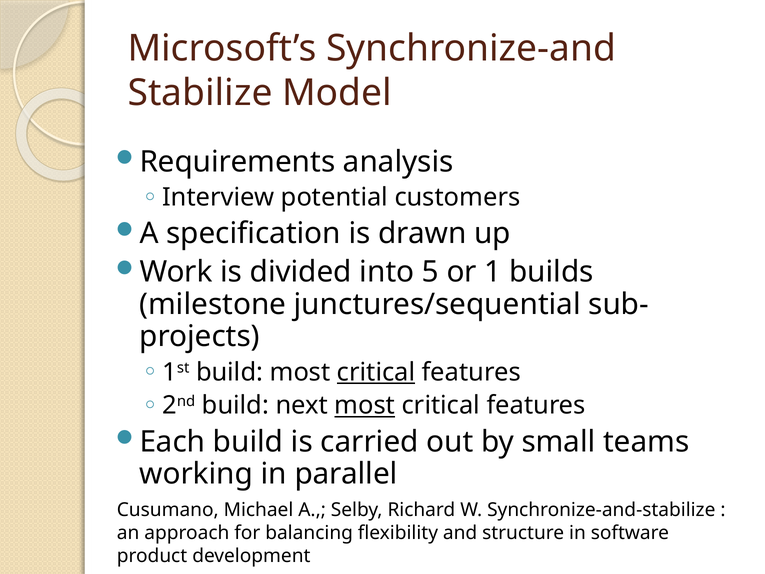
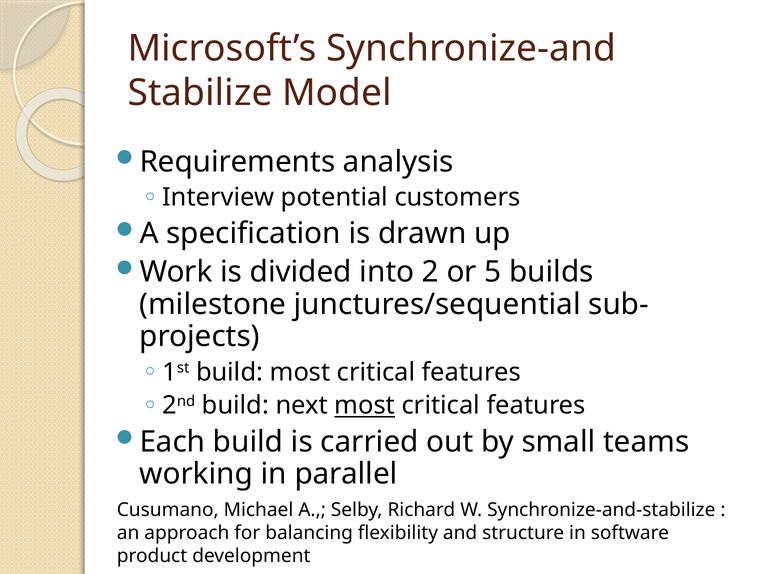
5: 5 -> 2
1: 1 -> 5
critical at (376, 372) underline: present -> none
